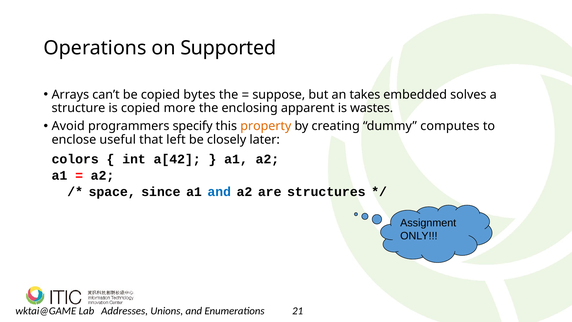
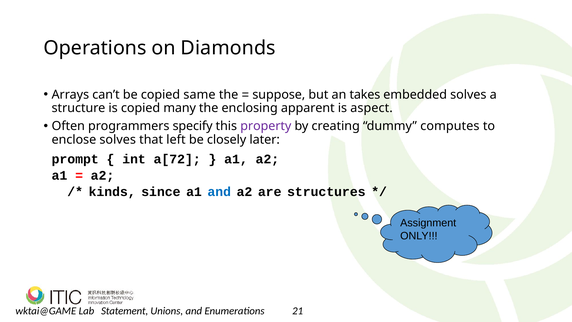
Supported: Supported -> Diamonds
bytes: bytes -> same
more: more -> many
wastes: wastes -> aspect
Avoid: Avoid -> Often
property colour: orange -> purple
enclose useful: useful -> solves
colors: colors -> prompt
a[42: a[42 -> a[72
space: space -> kinds
Addresses: Addresses -> Statement
